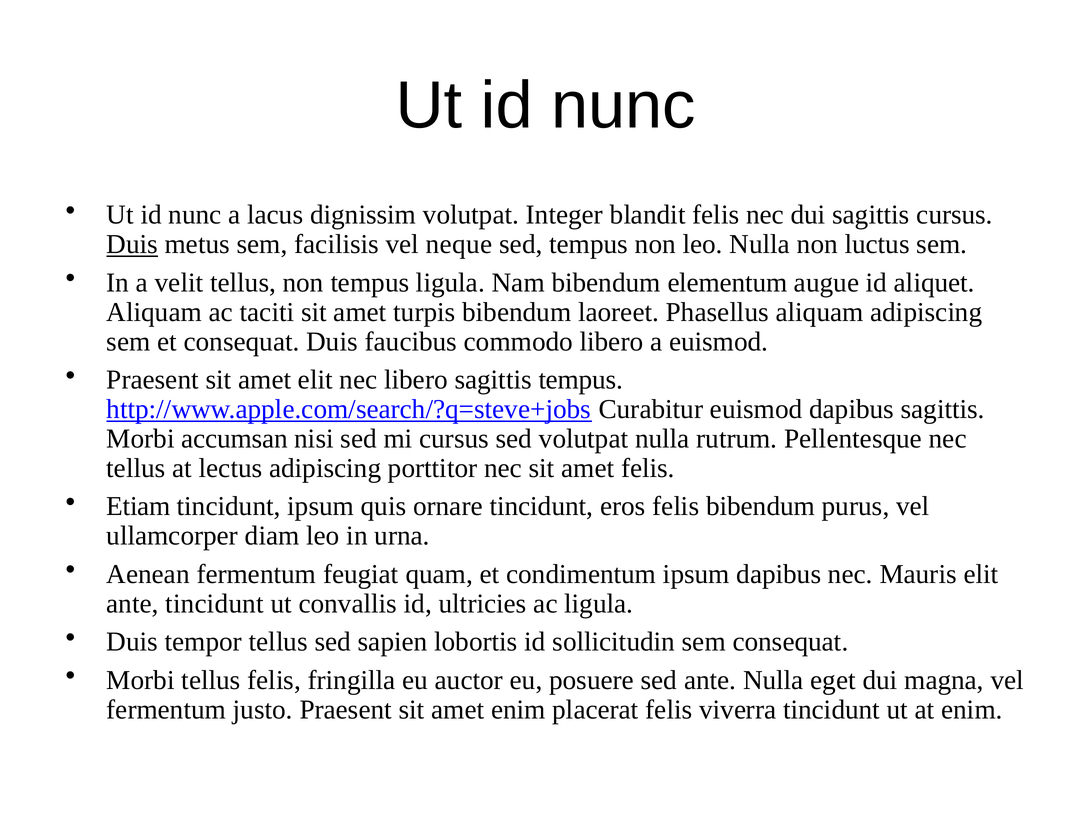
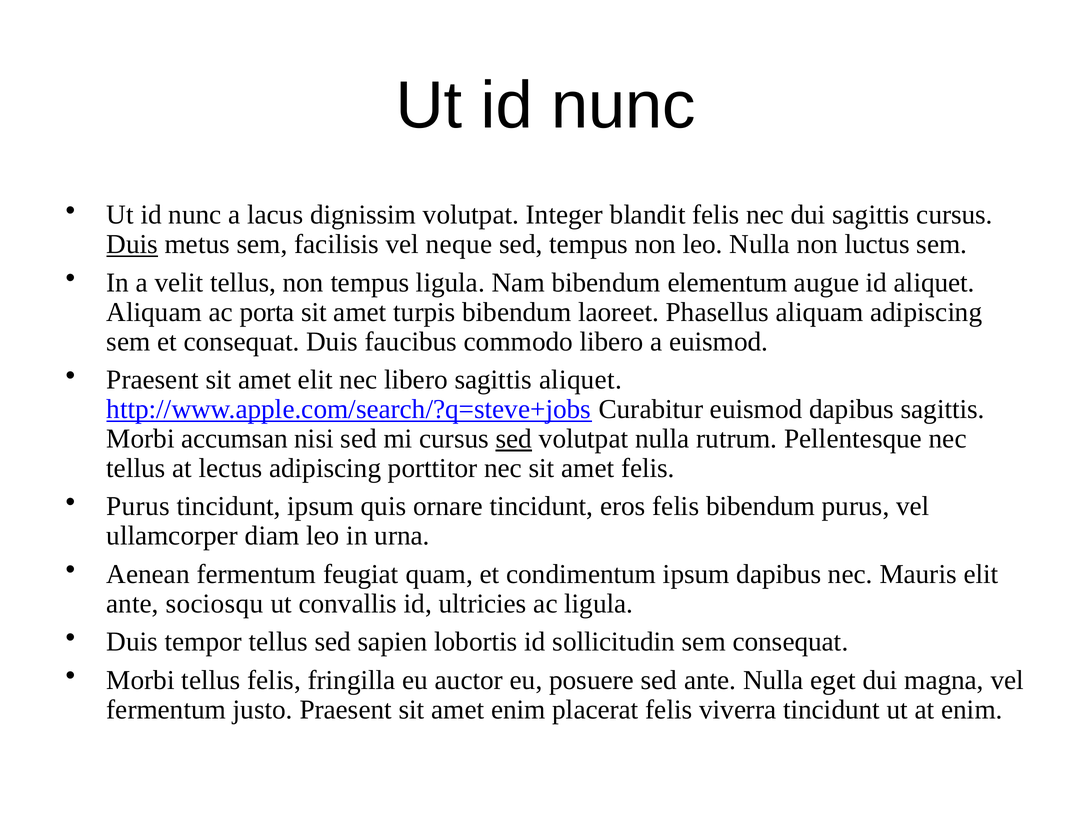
taciti: taciti -> porta
sagittis tempus: tempus -> aliquet
sed at (514, 439) underline: none -> present
Etiam at (138, 506): Etiam -> Purus
ante tincidunt: tincidunt -> sociosqu
